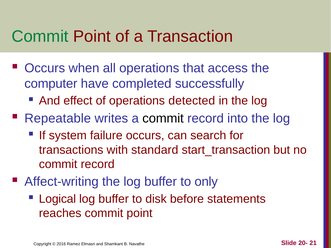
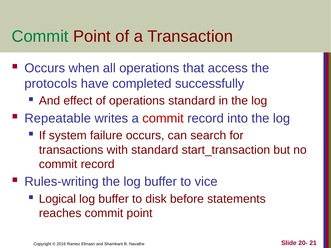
computer: computer -> protocols
operations detected: detected -> standard
commit at (163, 118) colour: black -> red
Affect-writing: Affect-writing -> Rules-writing
only: only -> vice
